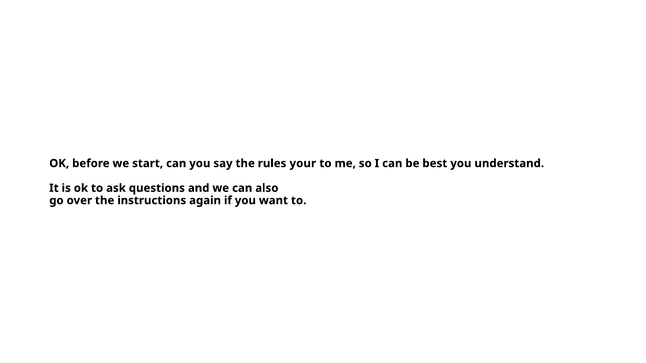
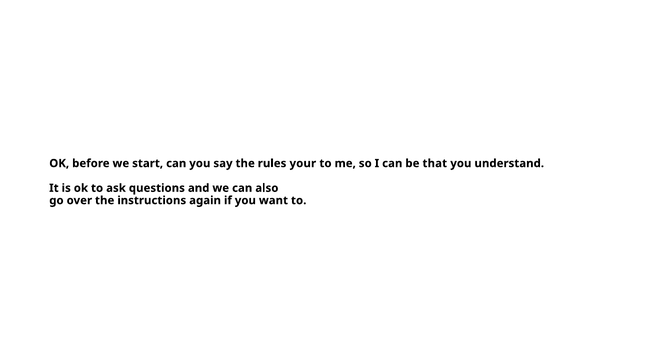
best: best -> that
